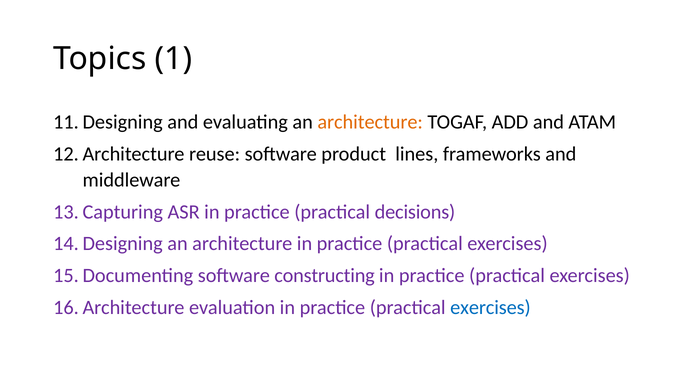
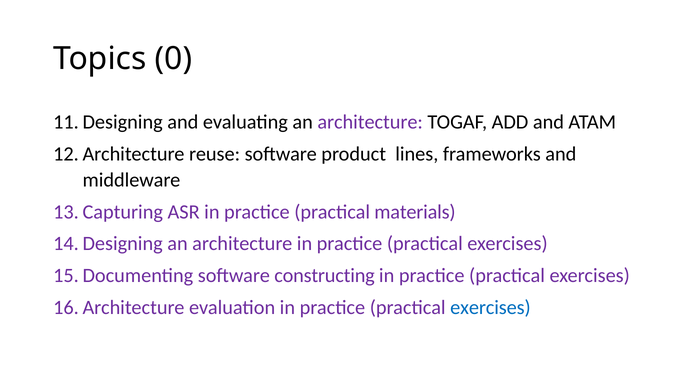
1: 1 -> 0
architecture at (370, 122) colour: orange -> purple
decisions: decisions -> materials
